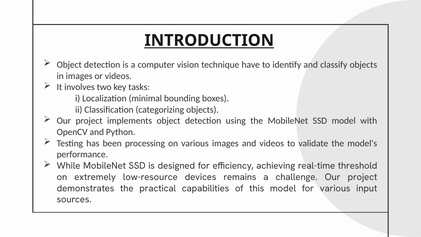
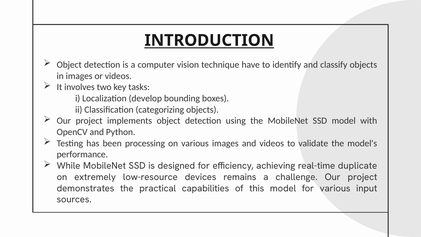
minimal: minimal -> develop
threshold: threshold -> duplicate
